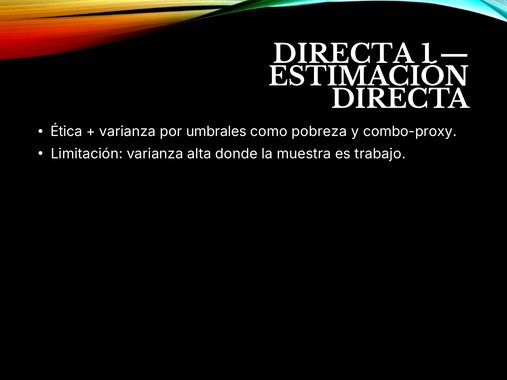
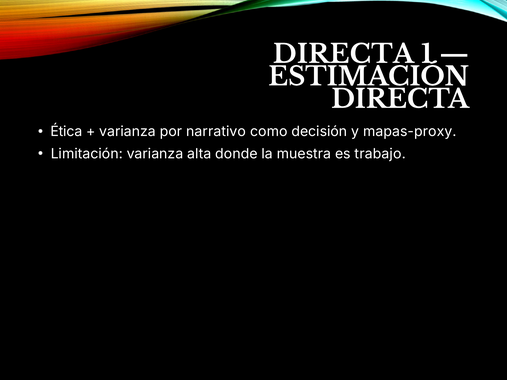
umbrales: umbrales -> narrativo
pobreza: pobreza -> decisión
combo-proxy: combo-proxy -> mapas-proxy
